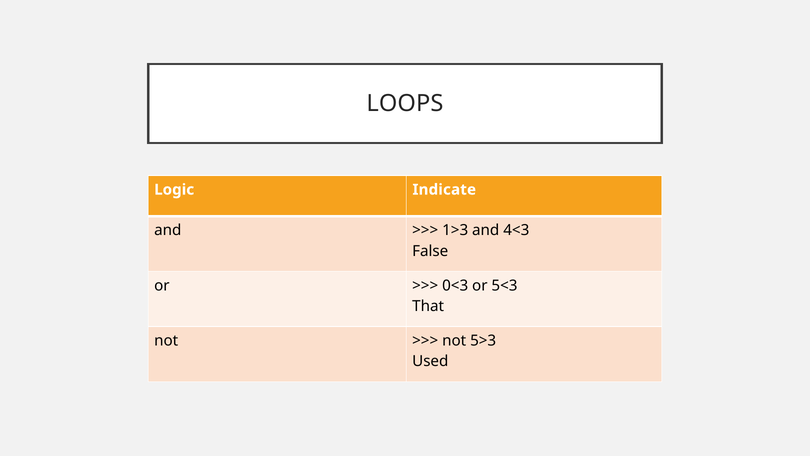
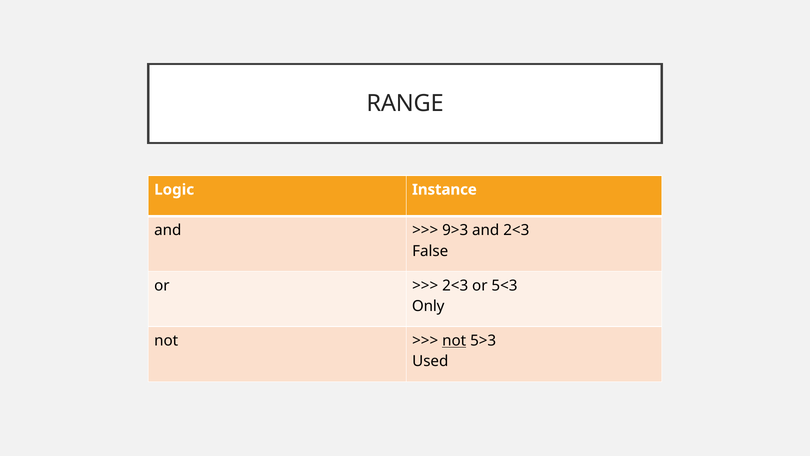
LOOPS: LOOPS -> RANGE
Indicate: Indicate -> Instance
1>3: 1>3 -> 9>3
and 4<3: 4<3 -> 2<3
0<3 at (455, 285): 0<3 -> 2<3
That: That -> Only
not at (454, 340) underline: none -> present
